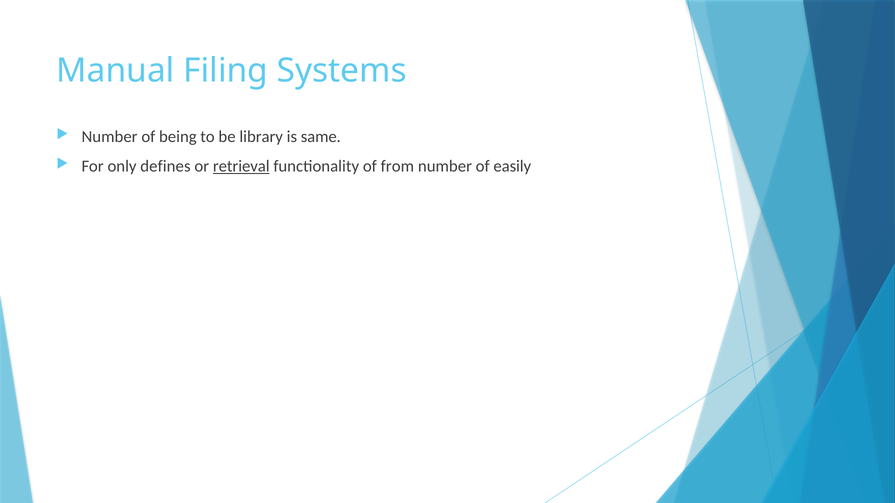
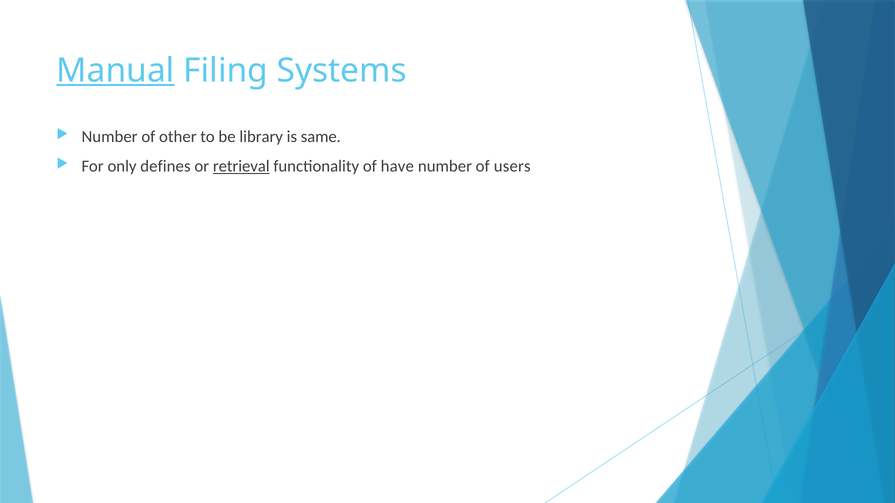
Manual underline: none -> present
being: being -> other
from: from -> have
easily: easily -> users
